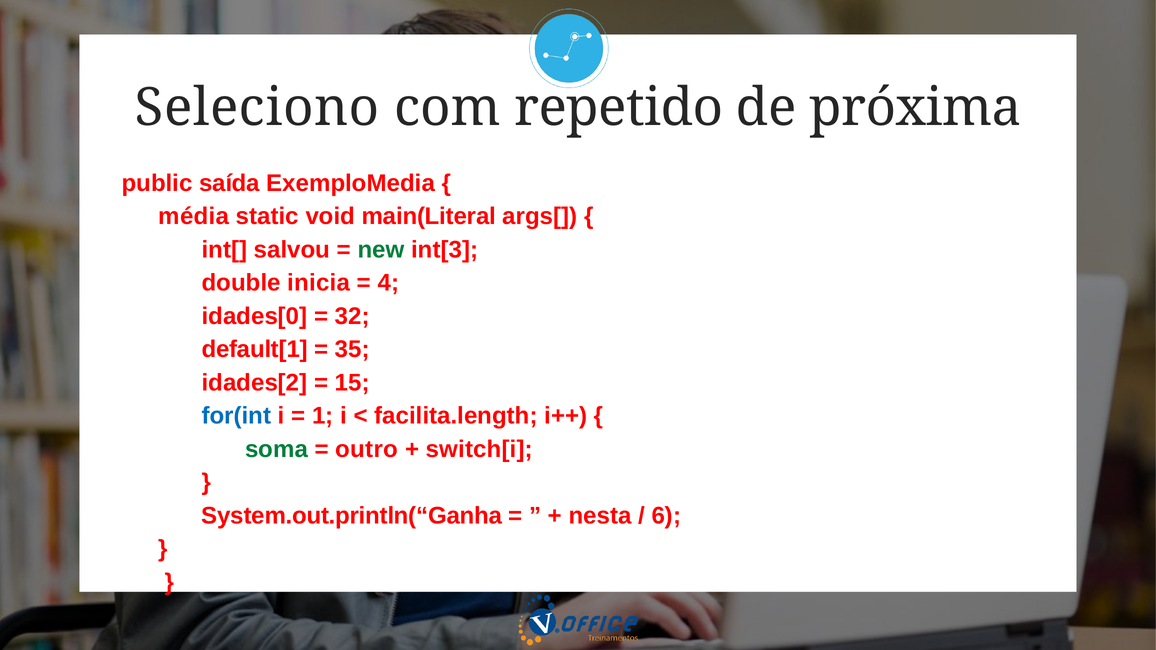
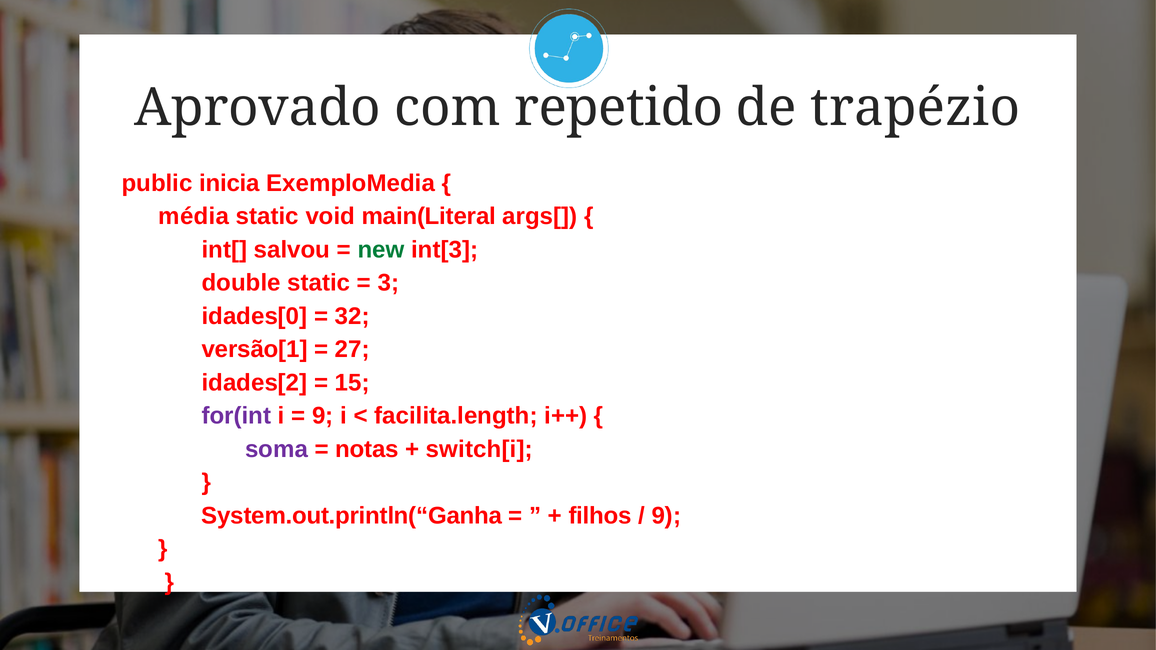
Seleciono: Seleciono -> Aprovado
próxima: próxima -> trapézio
saída: saída -> inicia
double inicia: inicia -> static
4: 4 -> 3
default[1: default[1 -> versão[1
35: 35 -> 27
for(int colour: blue -> purple
1 at (323, 416): 1 -> 9
soma colour: green -> purple
outro: outro -> notas
nesta: nesta -> filhos
6 at (666, 516): 6 -> 9
